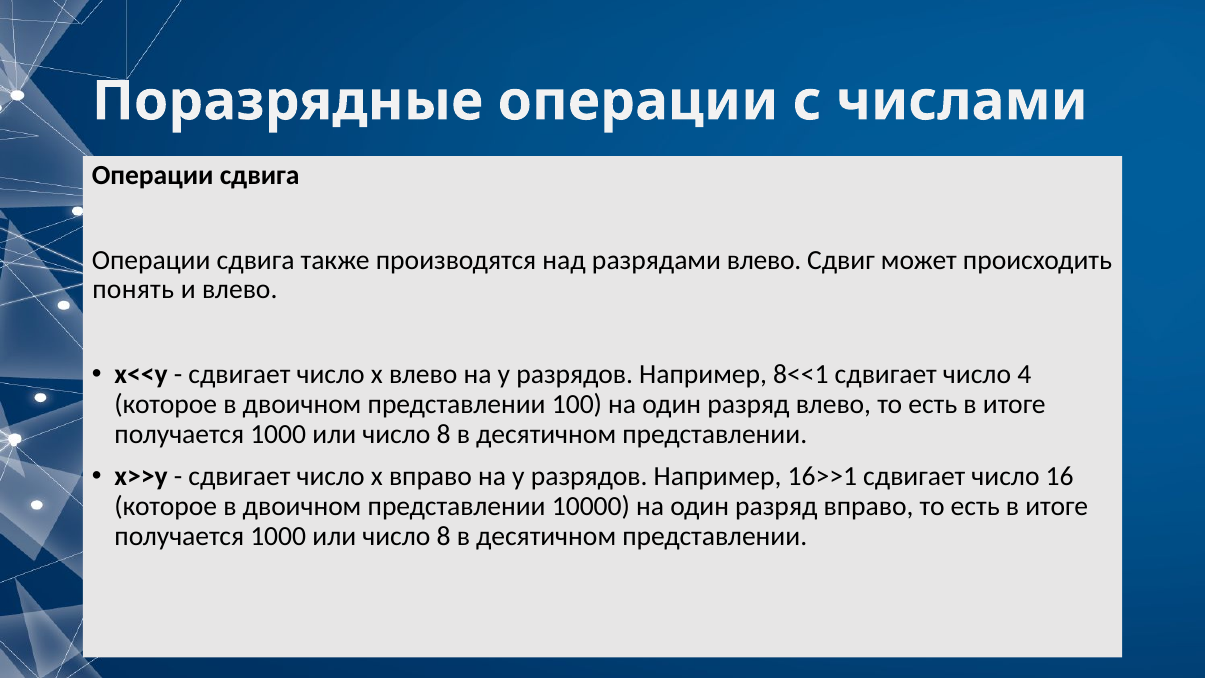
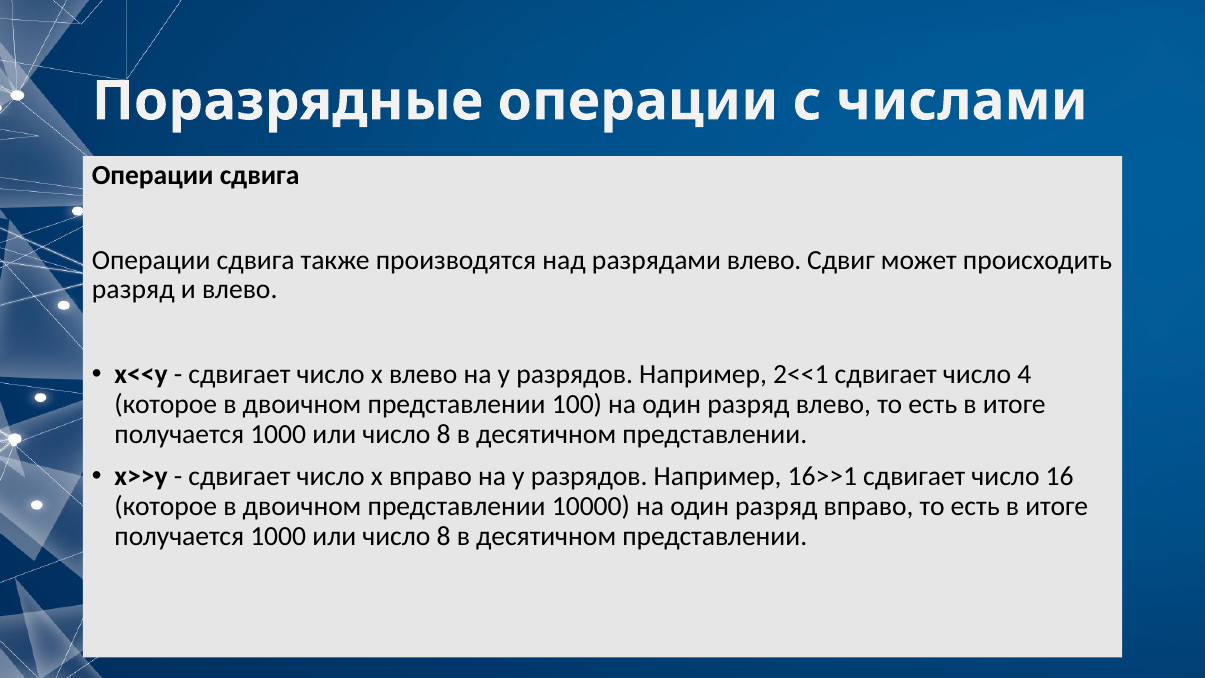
понять at (133, 290): понять -> разряд
8<<1: 8<<1 -> 2<<1
